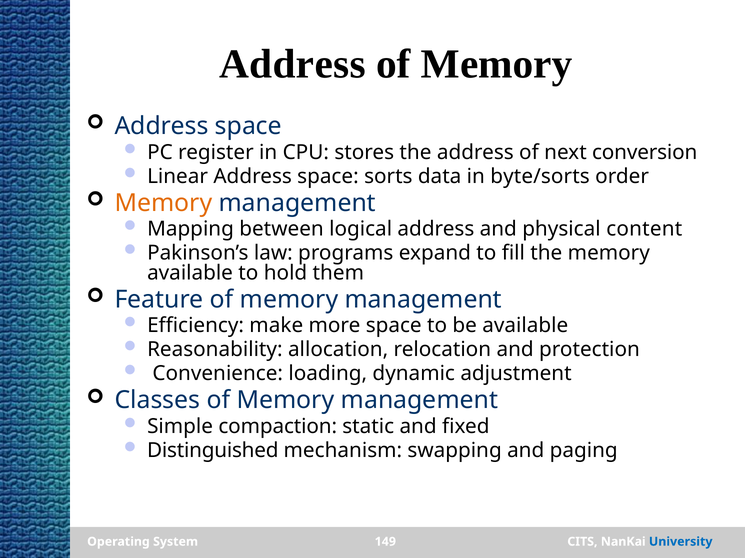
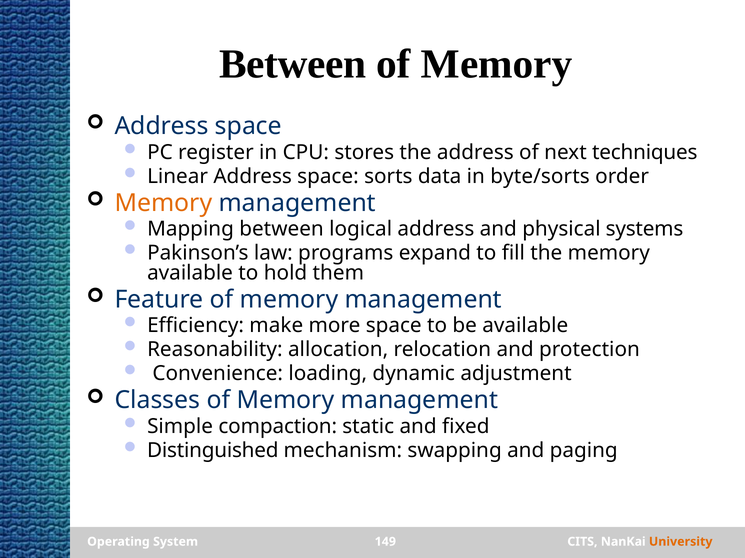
Address at (292, 64): Address -> Between
conversion: conversion -> techniques
content: content -> systems
University colour: blue -> orange
